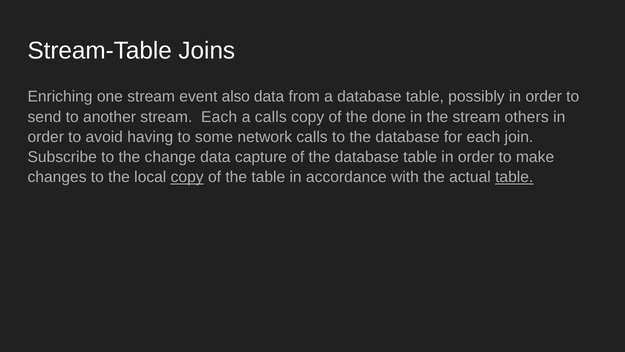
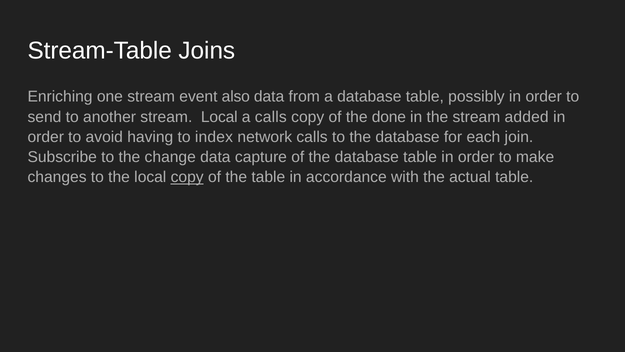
stream Each: Each -> Local
others: others -> added
some: some -> index
table at (514, 177) underline: present -> none
